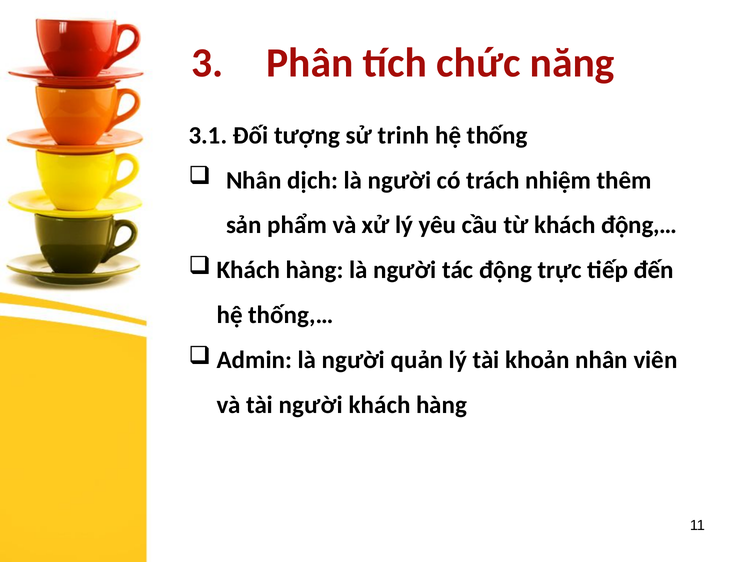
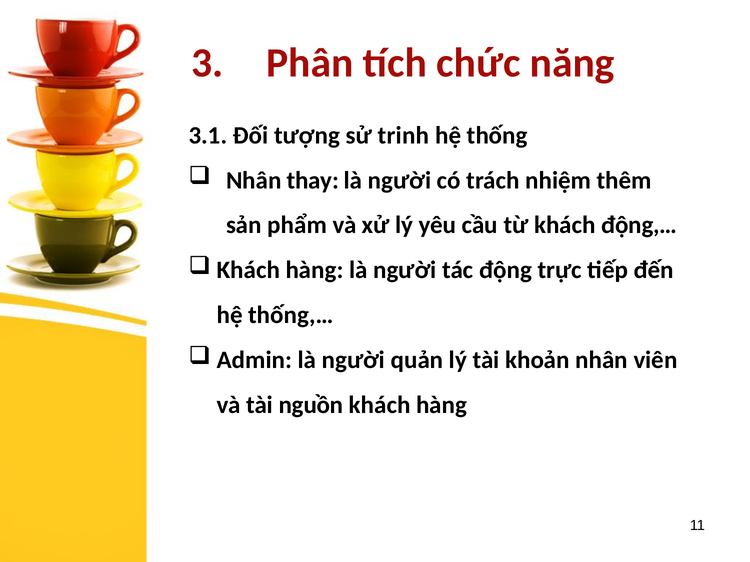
dịch: dịch -> thay
tài người: người -> nguồn
